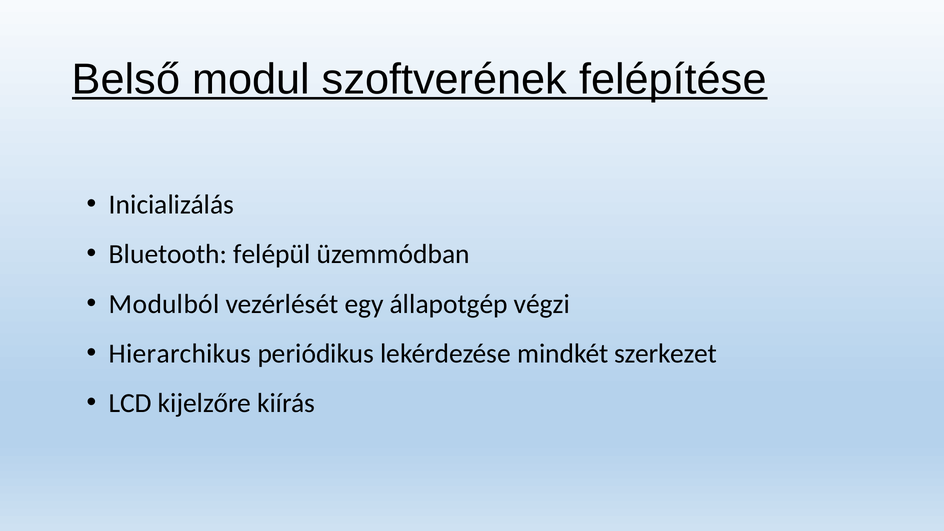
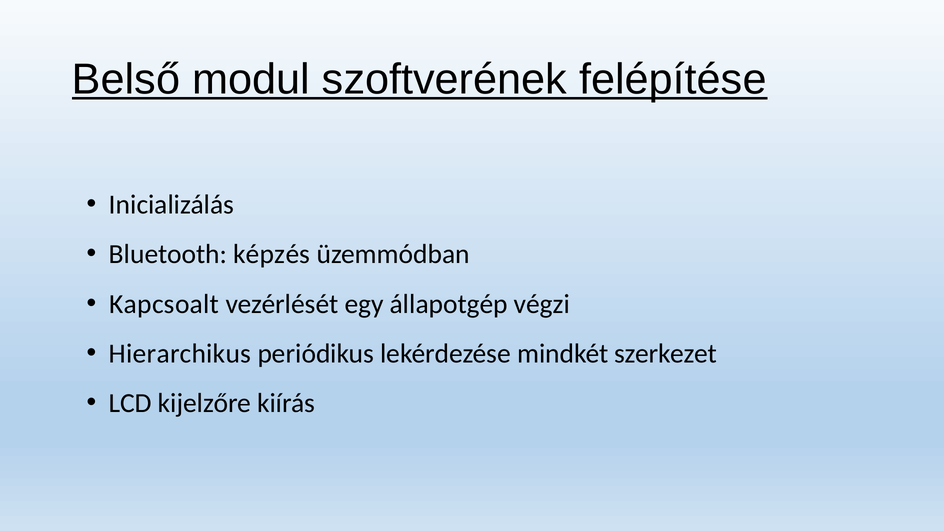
felépül: felépül -> képzés
Modulból: Modulból -> Kapcsoalt
